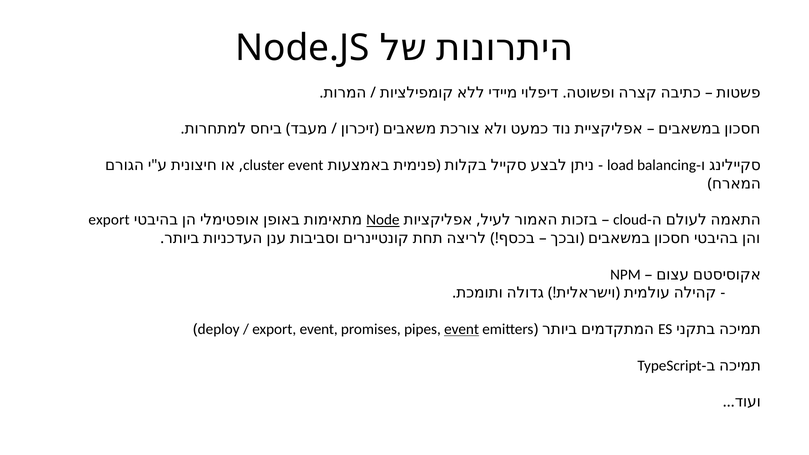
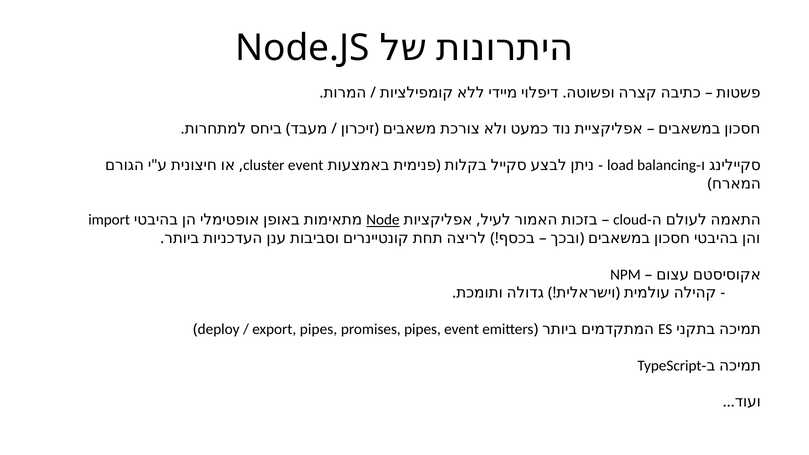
export at (109, 220): export -> import
export event: event -> pipes
event at (462, 329) underline: present -> none
